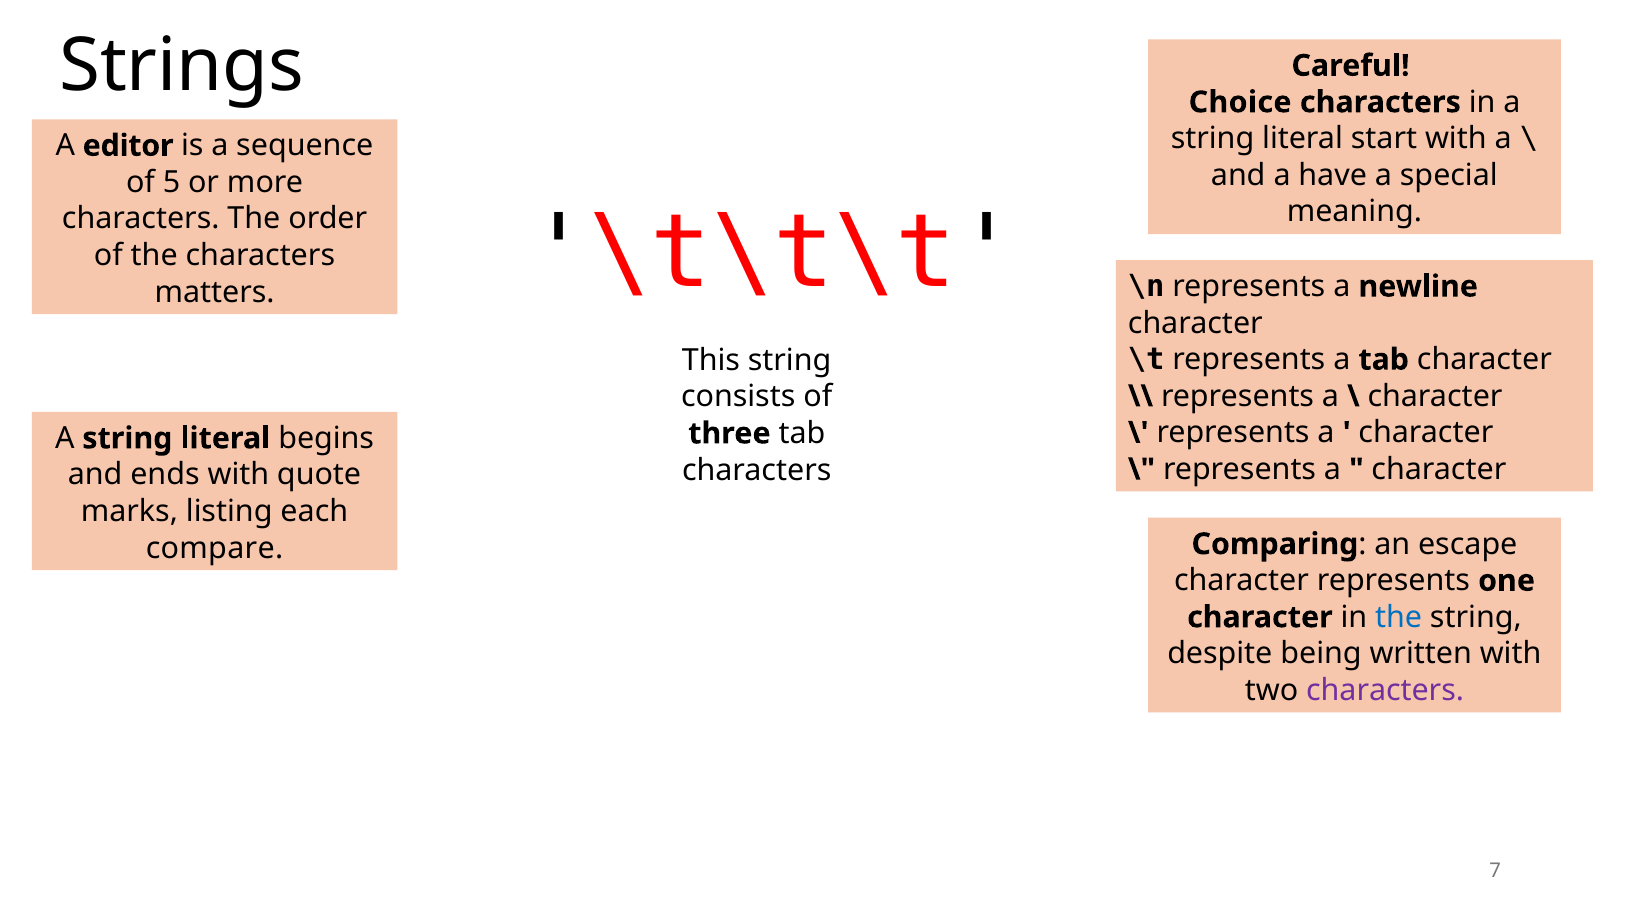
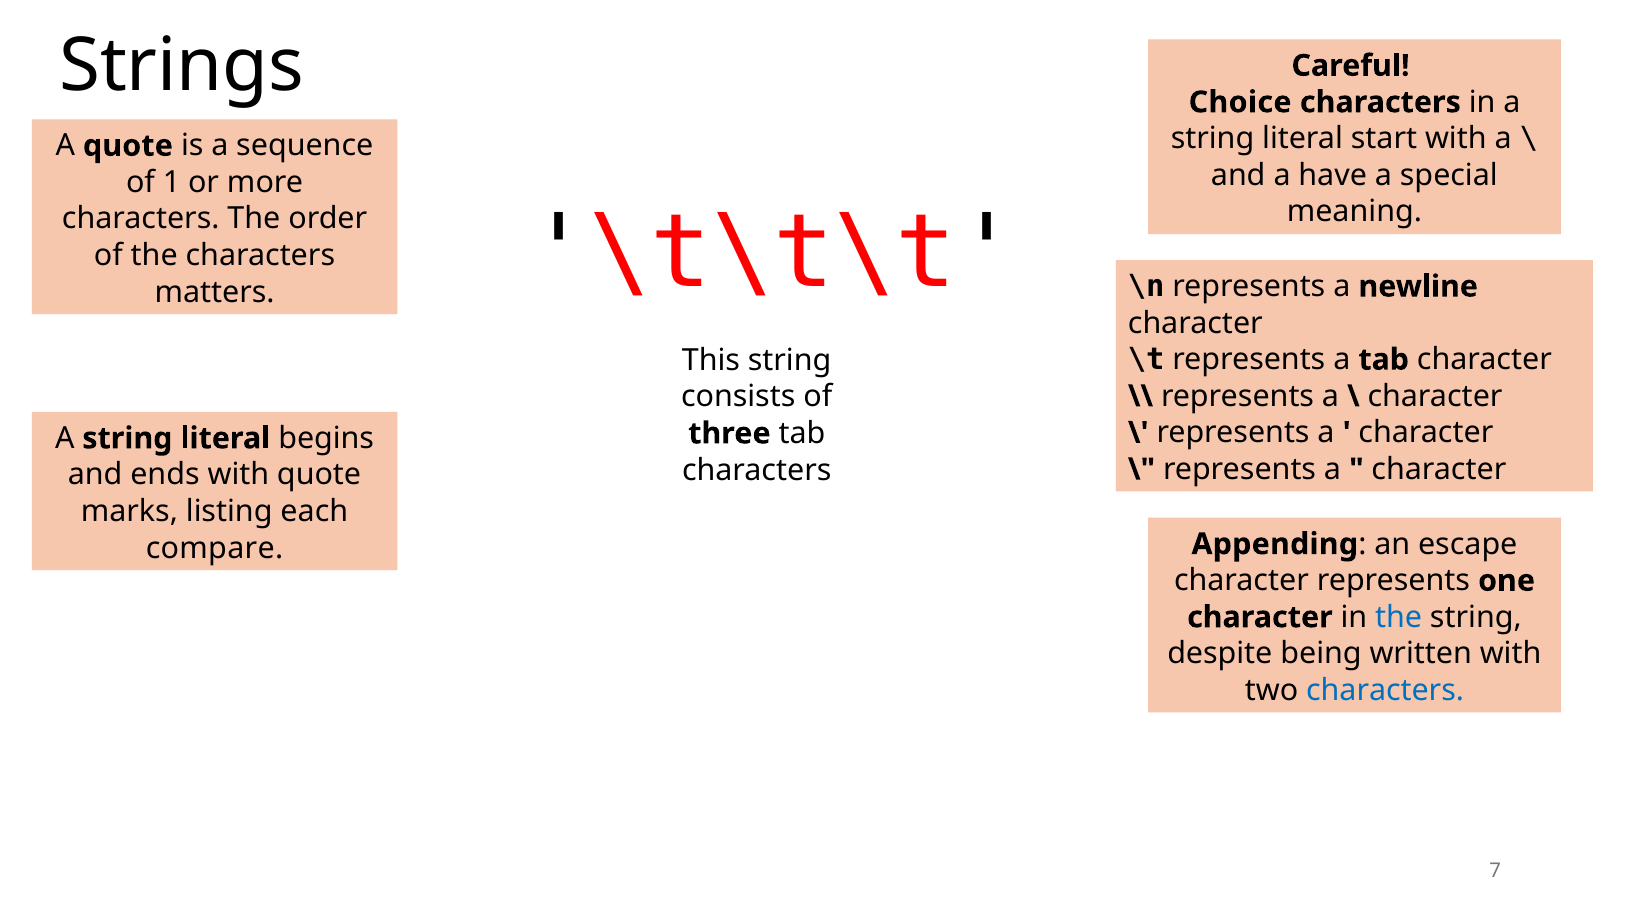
A editor: editor -> quote
5: 5 -> 1
Comparing: Comparing -> Appending
characters at (1385, 690) colour: purple -> blue
